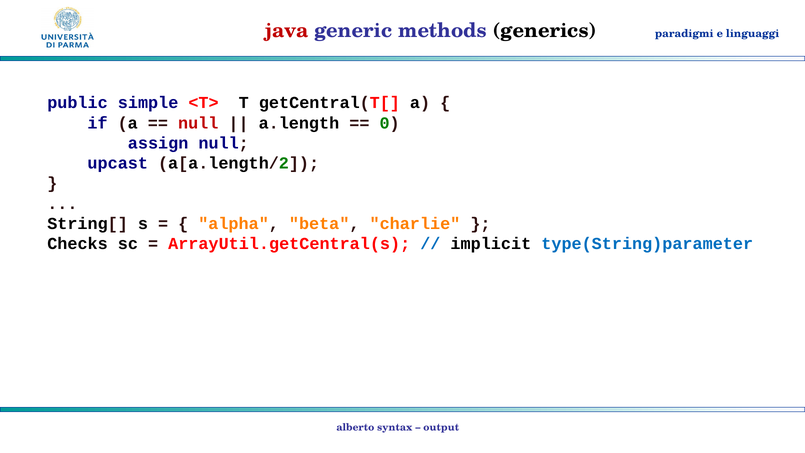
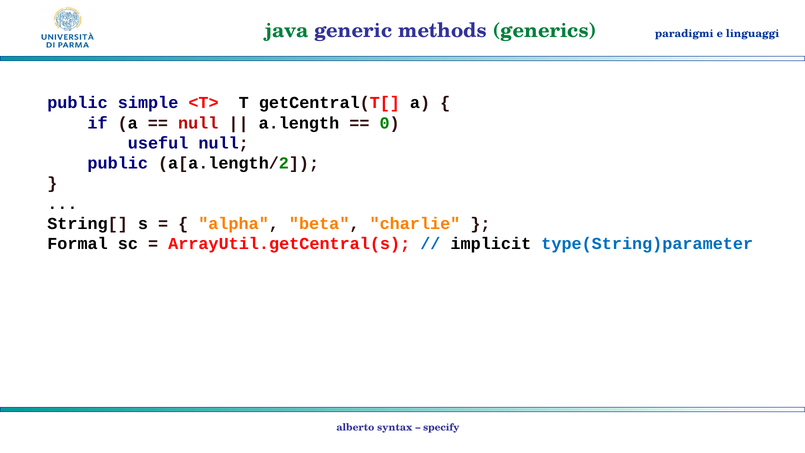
java colour: red -> green
generics colour: black -> green
assign: assign -> useful
upcast at (118, 163): upcast -> public
Checks: Checks -> Formal
output: output -> specify
